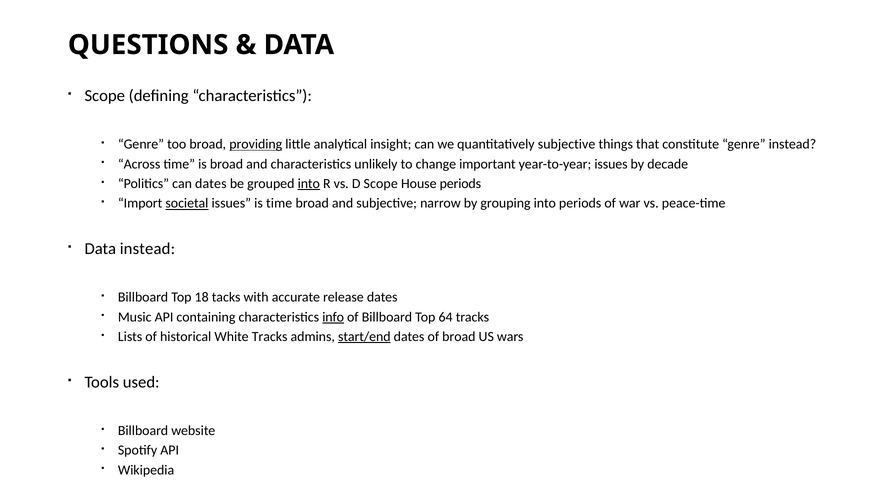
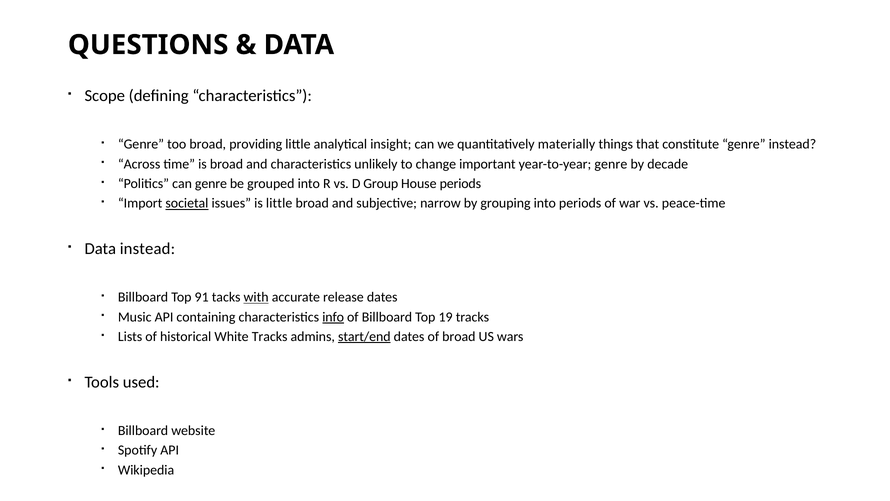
providing underline: present -> none
quantitatively subjective: subjective -> materially
year-to-year issues: issues -> genre
can dates: dates -> genre
into at (309, 184) underline: present -> none
D Scope: Scope -> Group
is time: time -> little
18: 18 -> 91
with underline: none -> present
64: 64 -> 19
